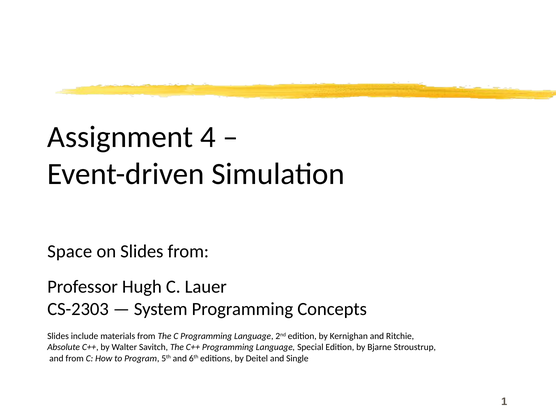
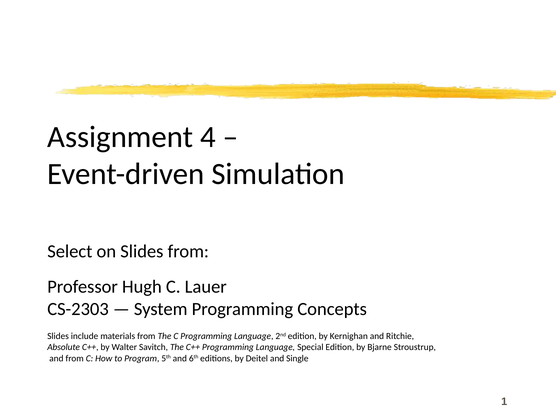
Space: Space -> Select
